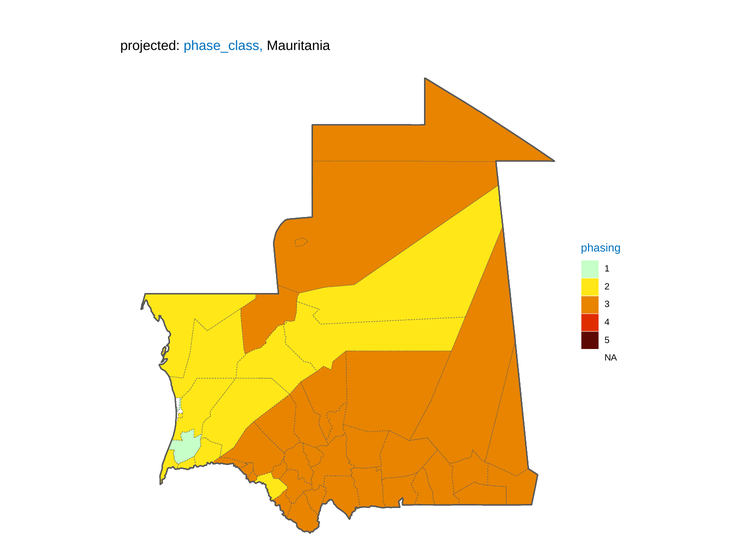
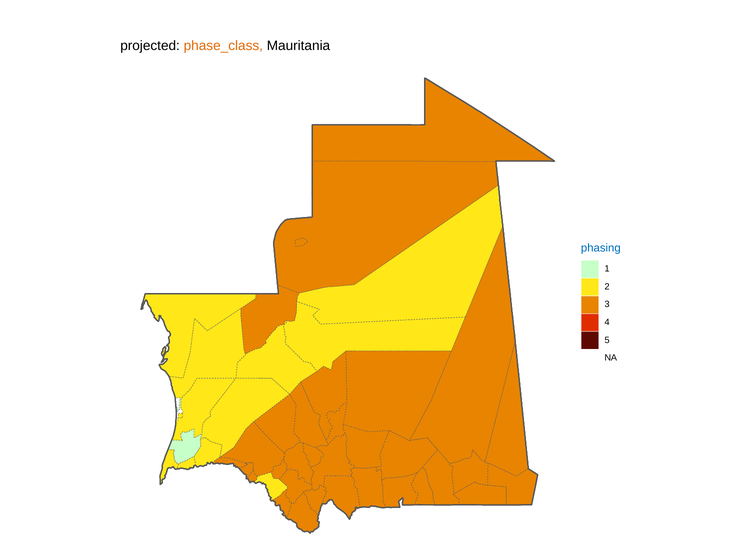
phase_class colour: blue -> orange
